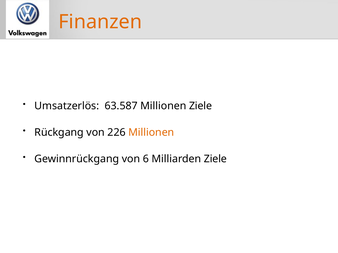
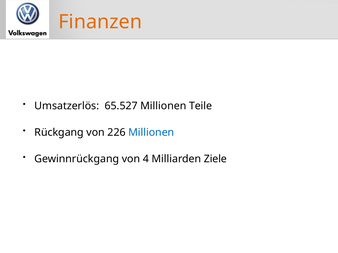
63.587: 63.587 -> 65.527
Millionen Ziele: Ziele -> Teile
Millionen at (151, 133) colour: orange -> blue
6: 6 -> 4
